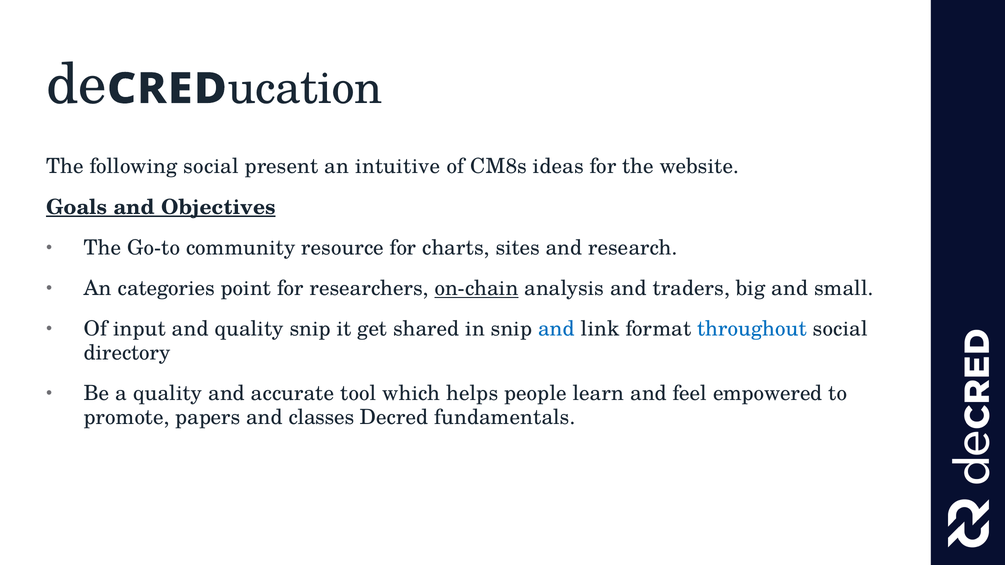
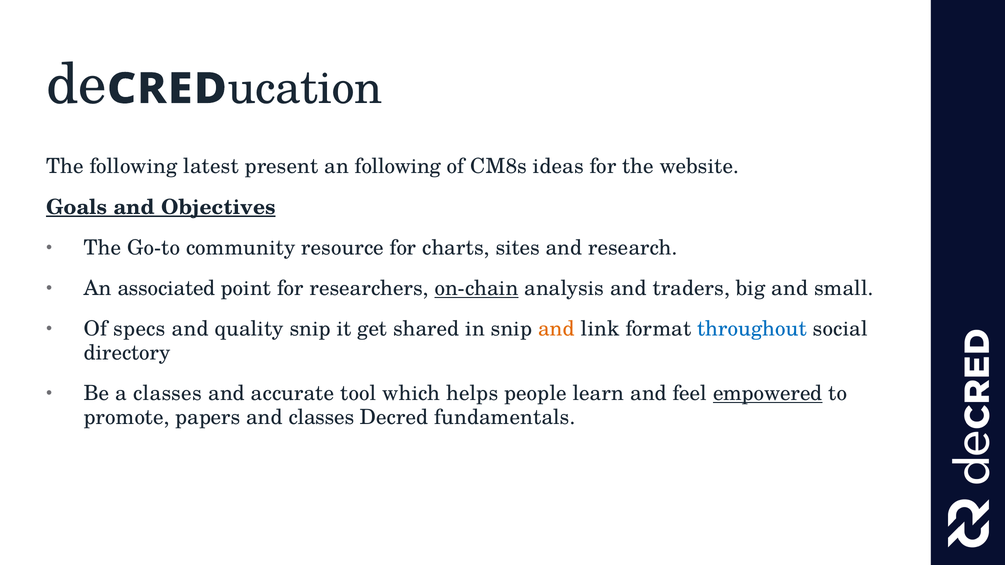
following social: social -> latest
an intuitive: intuitive -> following
categories: categories -> associated
input: input -> specs
and at (557, 329) colour: blue -> orange
a quality: quality -> classes
empowered underline: none -> present
